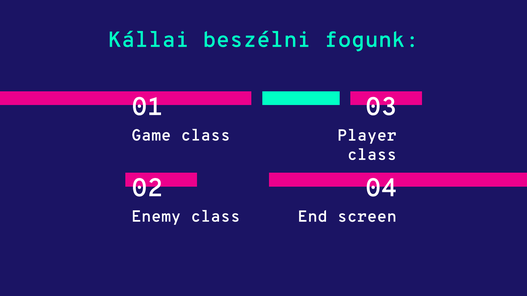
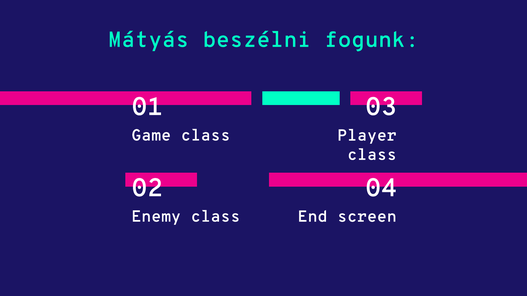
Kállai: Kállai -> Mátyás
